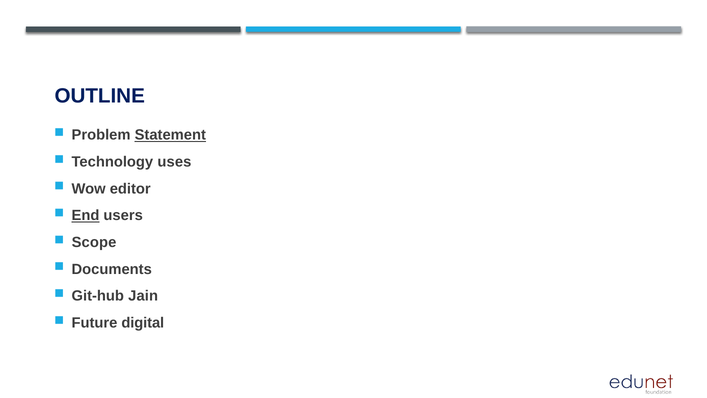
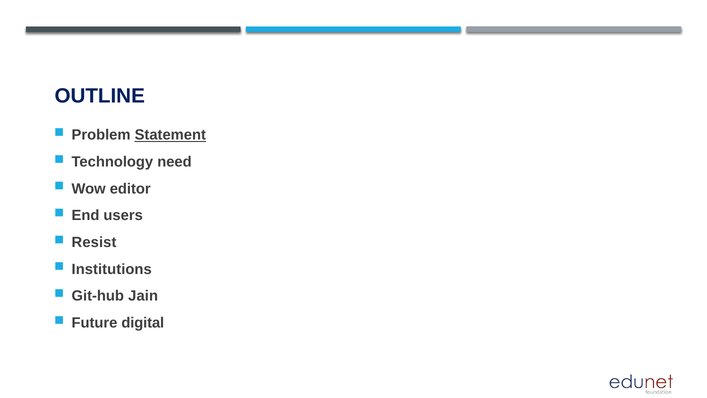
uses: uses -> need
End underline: present -> none
Scope: Scope -> Resist
Documents: Documents -> Institutions
